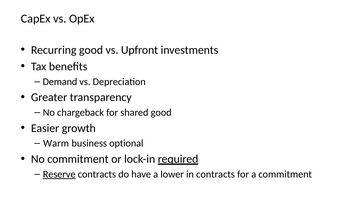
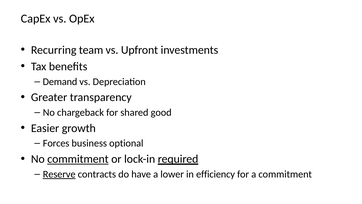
Recurring good: good -> team
Warm: Warm -> Forces
commitment at (78, 159) underline: none -> present
in contracts: contracts -> efficiency
